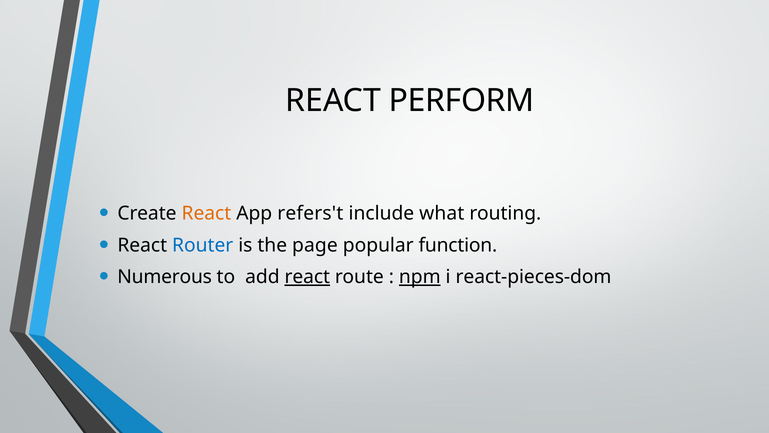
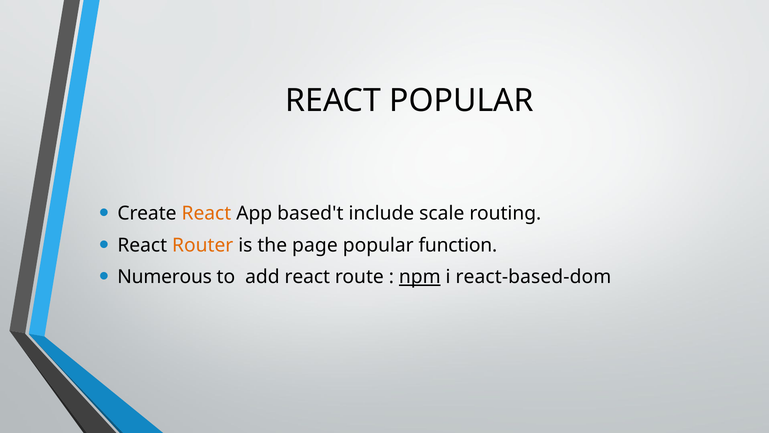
REACT PERFORM: PERFORM -> POPULAR
refers't: refers't -> based't
what: what -> scale
Router colour: blue -> orange
react at (307, 277) underline: present -> none
react-pieces-dom: react-pieces-dom -> react-based-dom
